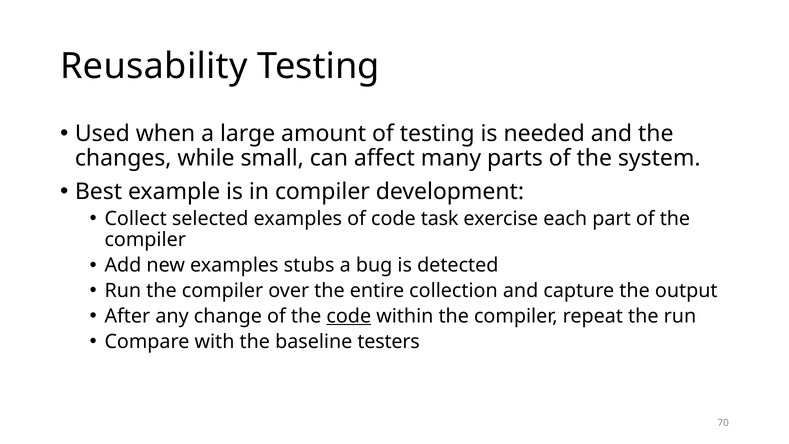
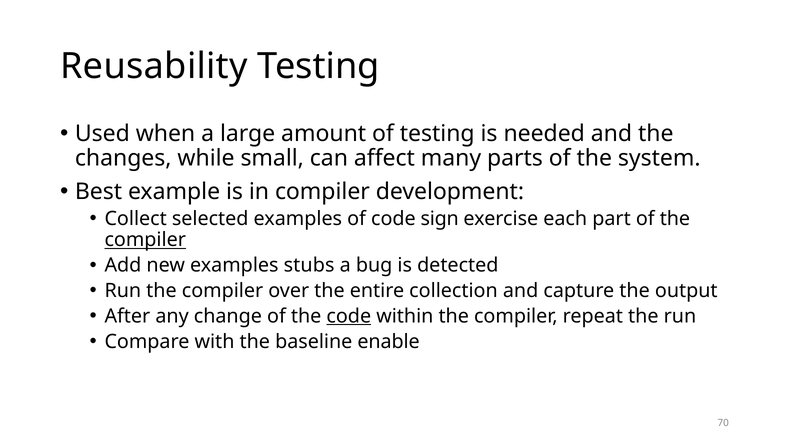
task: task -> sign
compiler at (145, 240) underline: none -> present
testers: testers -> enable
